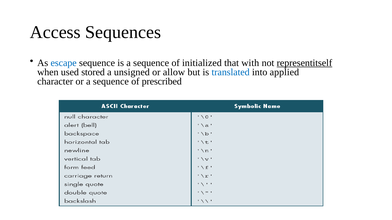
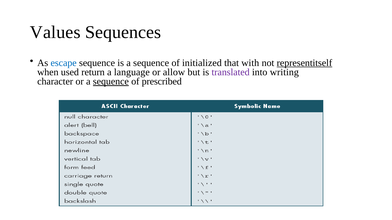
Access: Access -> Values
stored: stored -> return
unsigned: unsigned -> language
translated colour: blue -> purple
applied: applied -> writing
sequence at (111, 82) underline: none -> present
